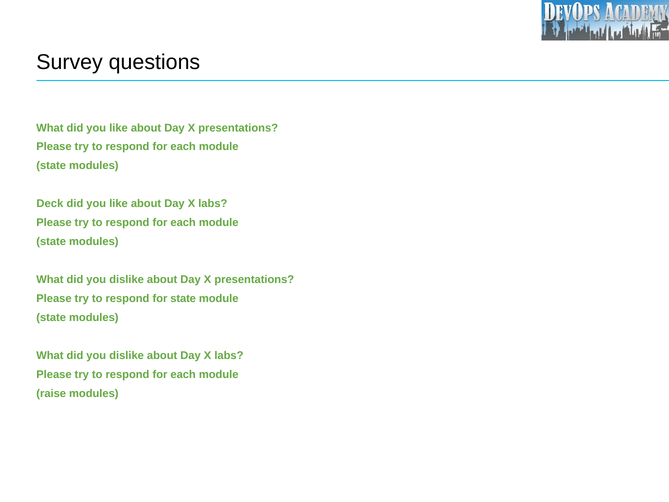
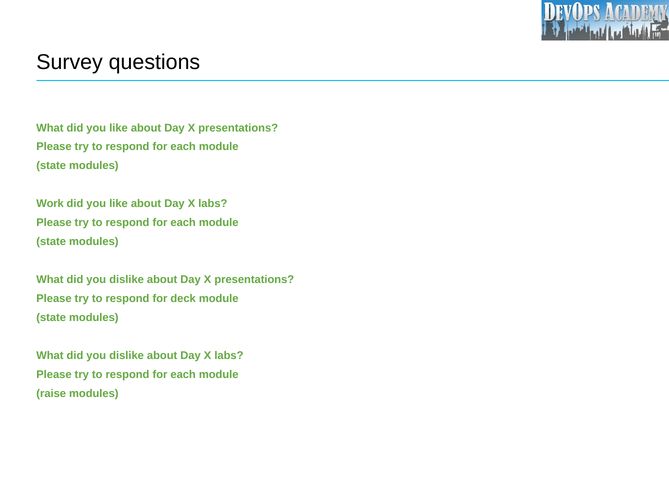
Deck: Deck -> Work
for state: state -> deck
